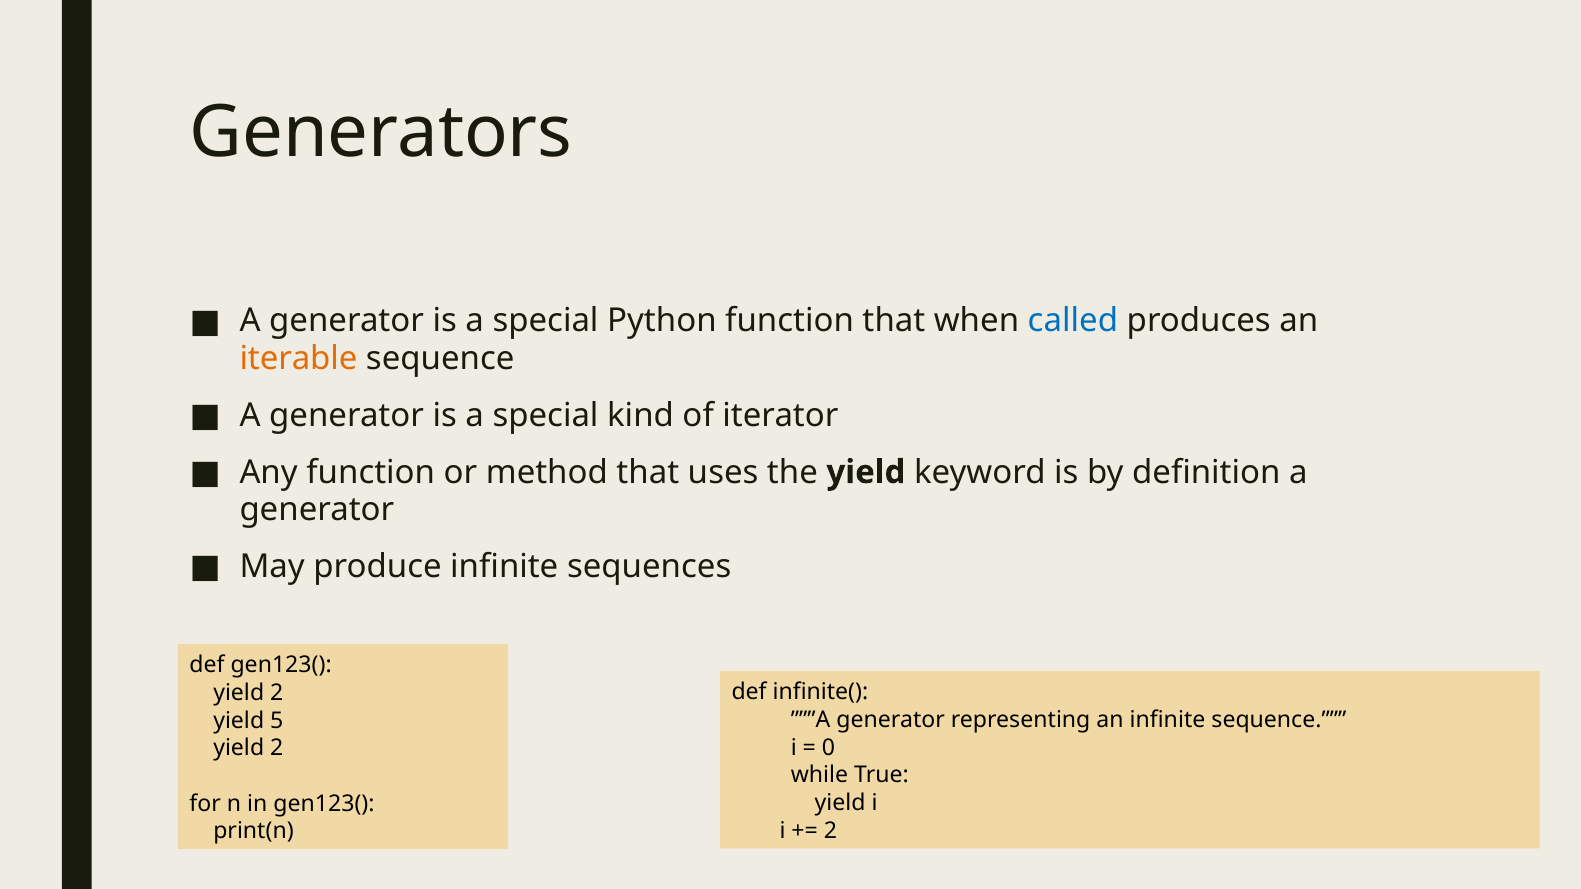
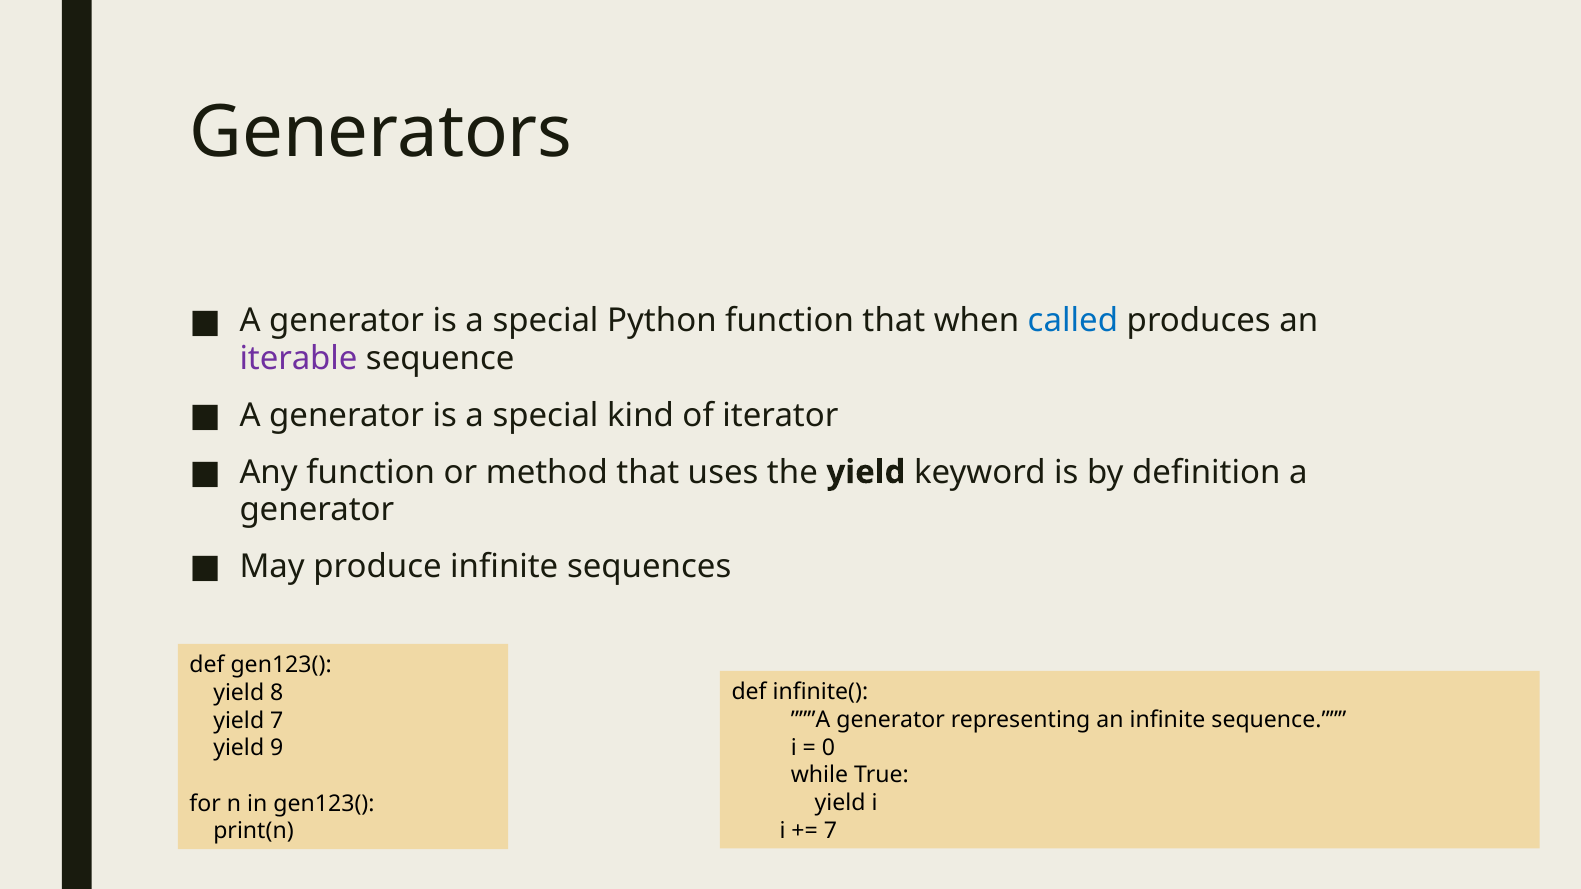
iterable colour: orange -> purple
2 at (277, 693): 2 -> 8
yield 5: 5 -> 7
2 at (277, 748): 2 -> 9
2 at (830, 831): 2 -> 7
